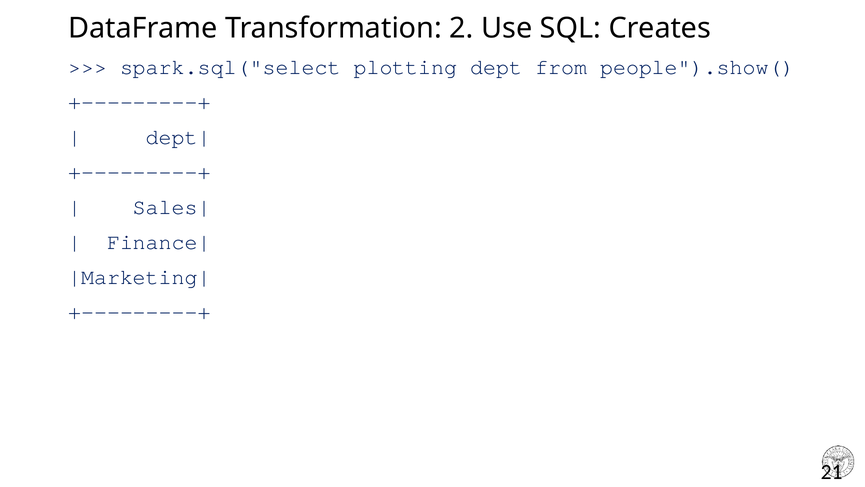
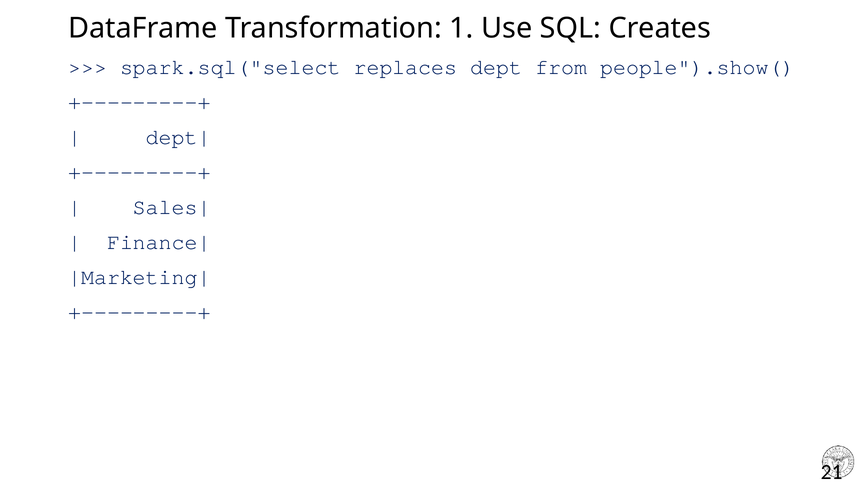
2: 2 -> 1
plotting: plotting -> replaces
